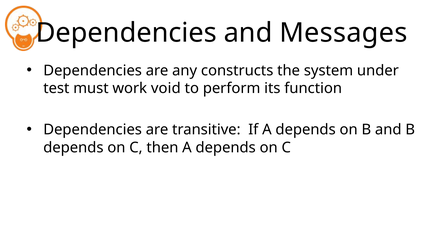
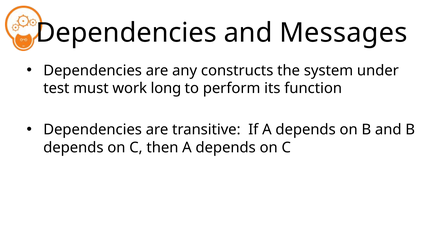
void: void -> long
